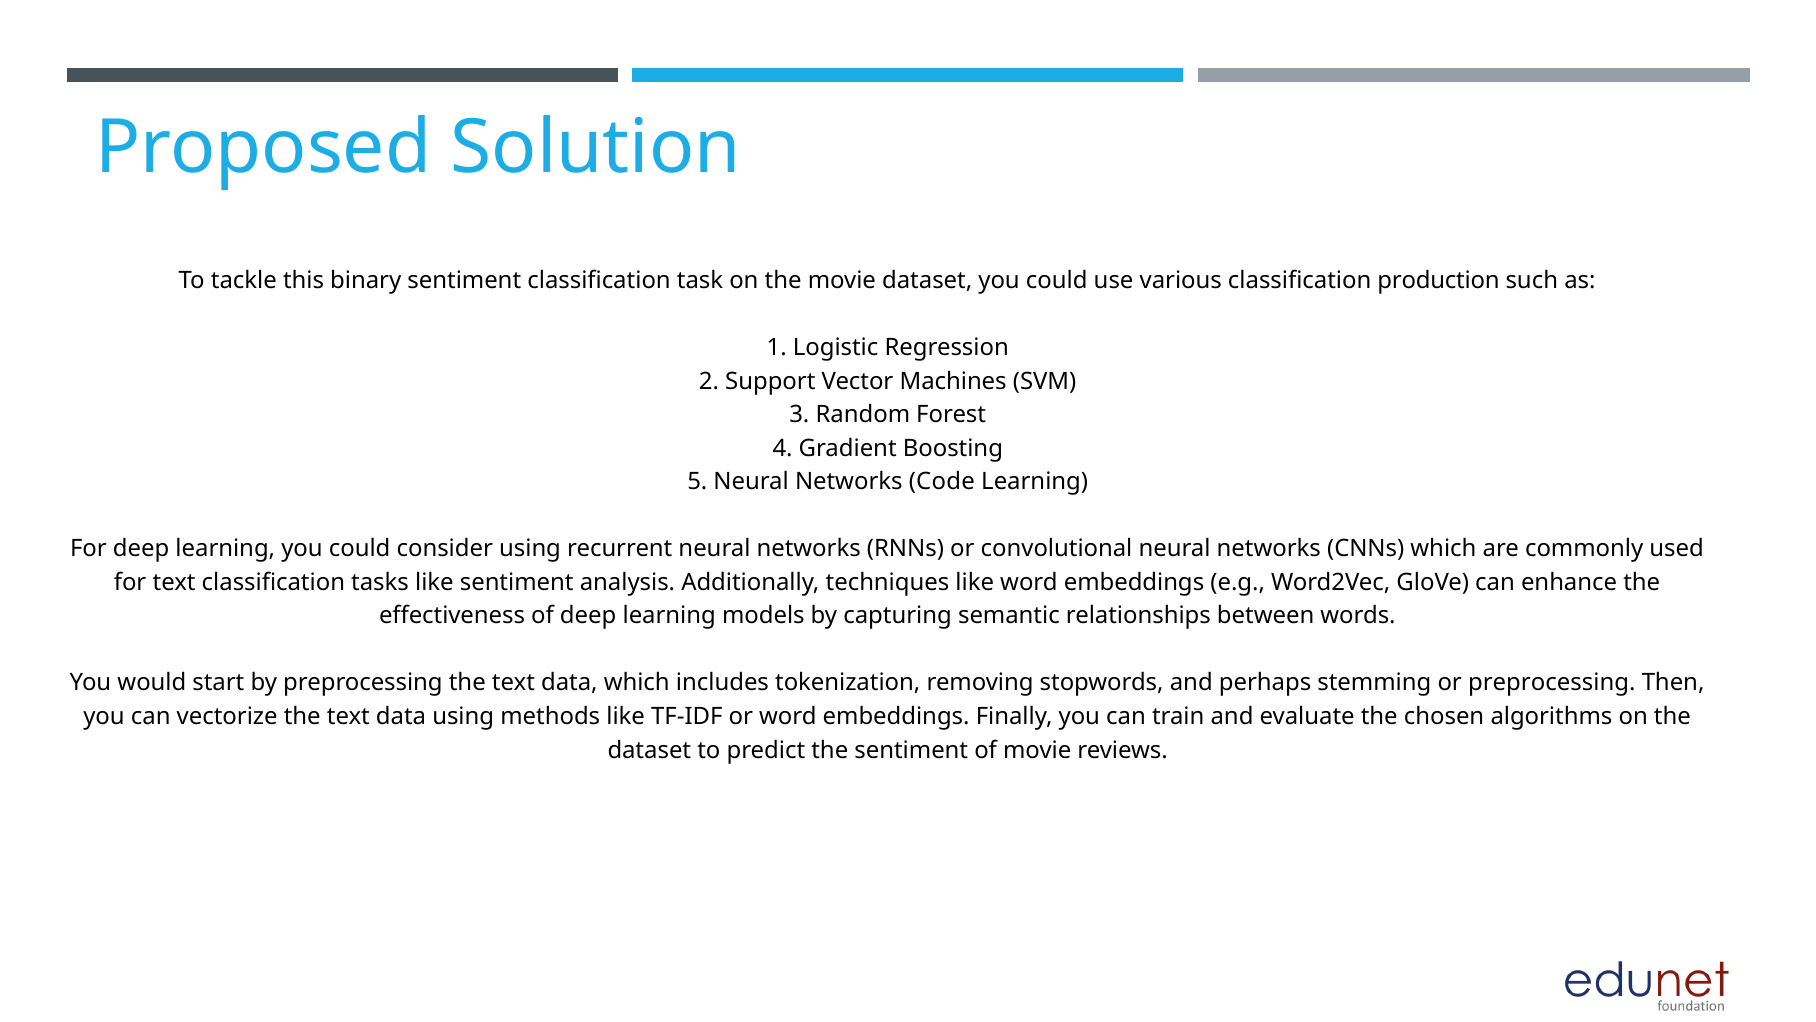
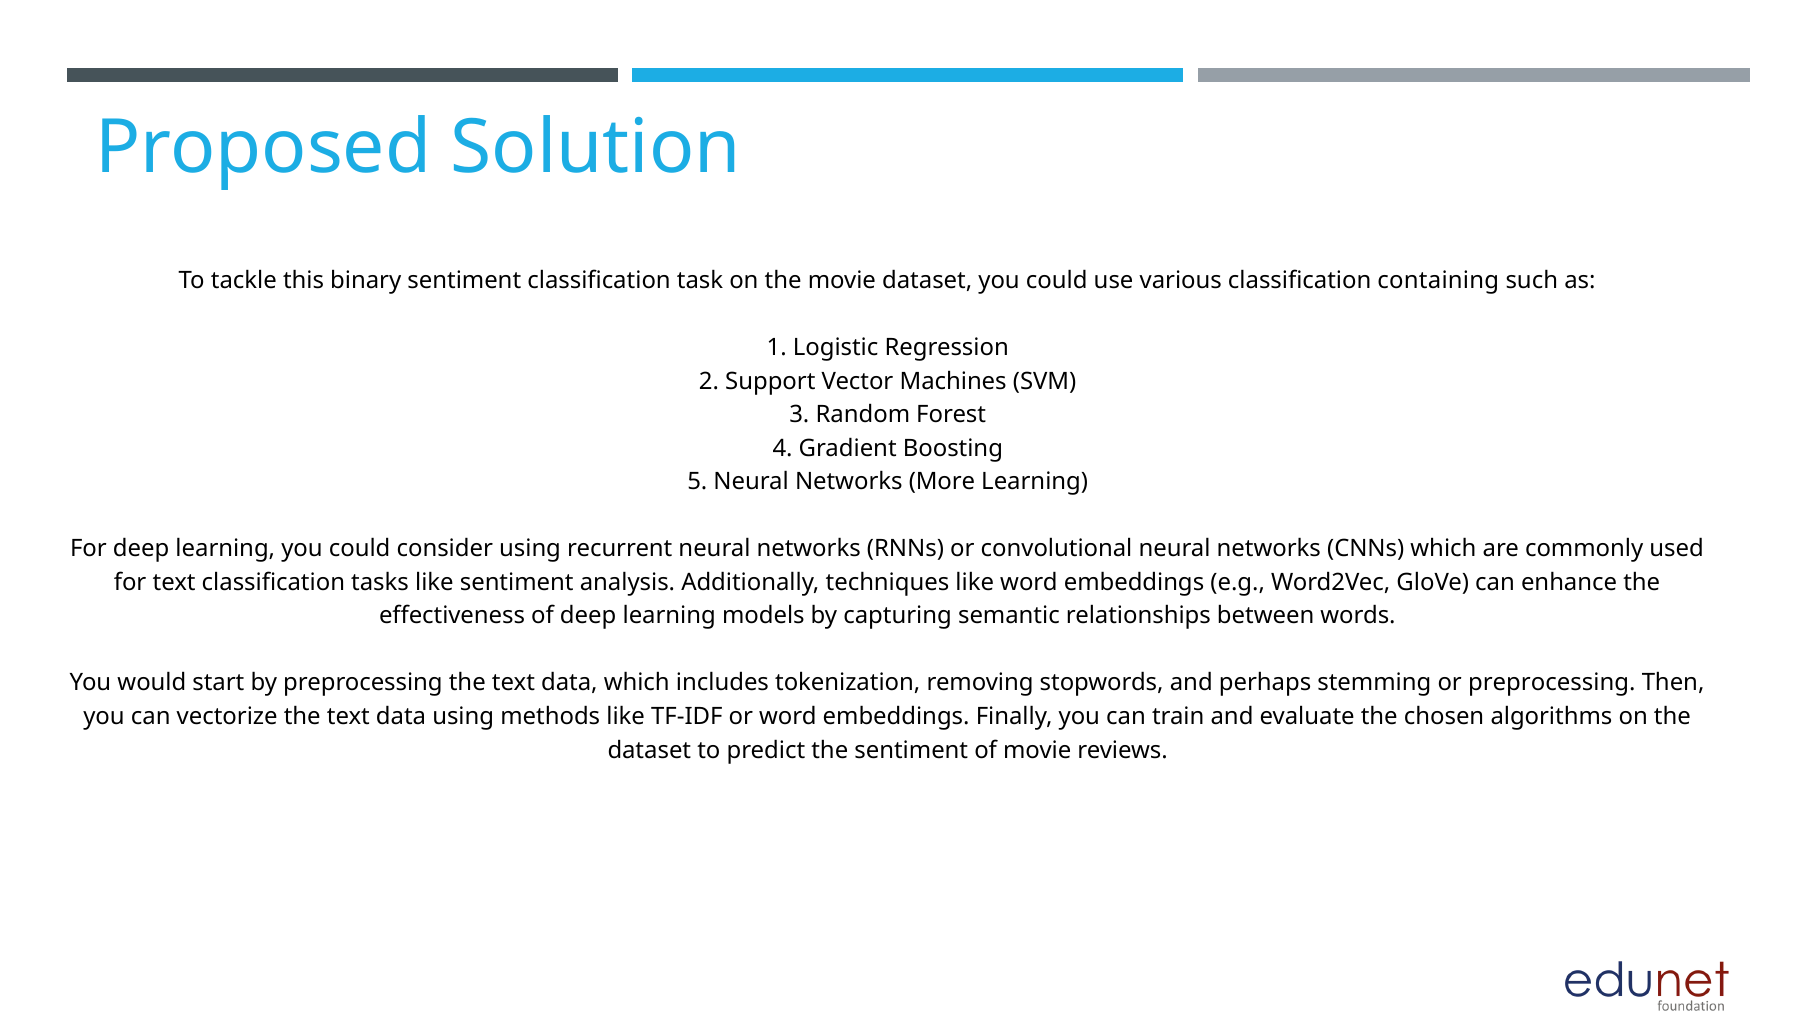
production: production -> containing
Code: Code -> More
